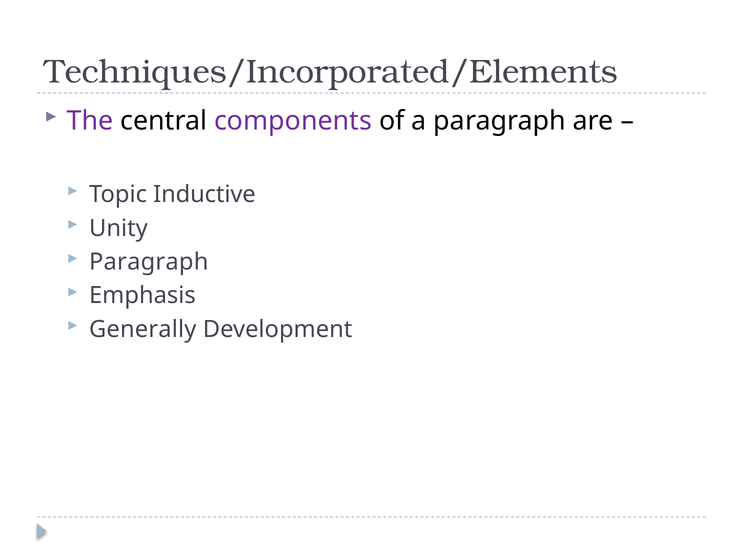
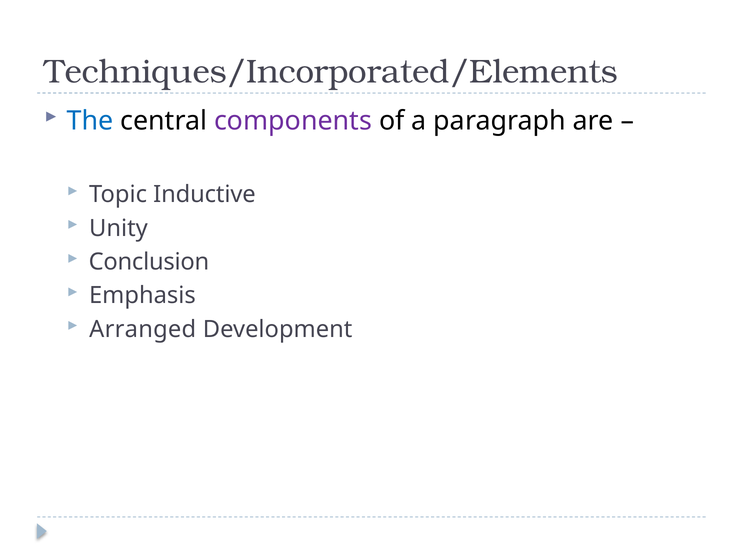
The colour: purple -> blue
Paragraph at (149, 262): Paragraph -> Conclusion
Generally: Generally -> Arranged
